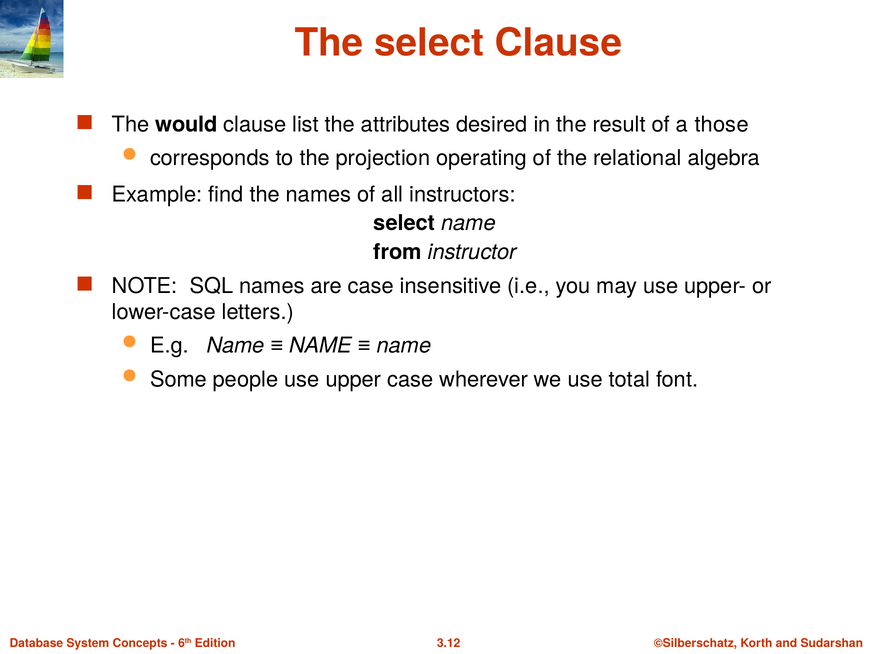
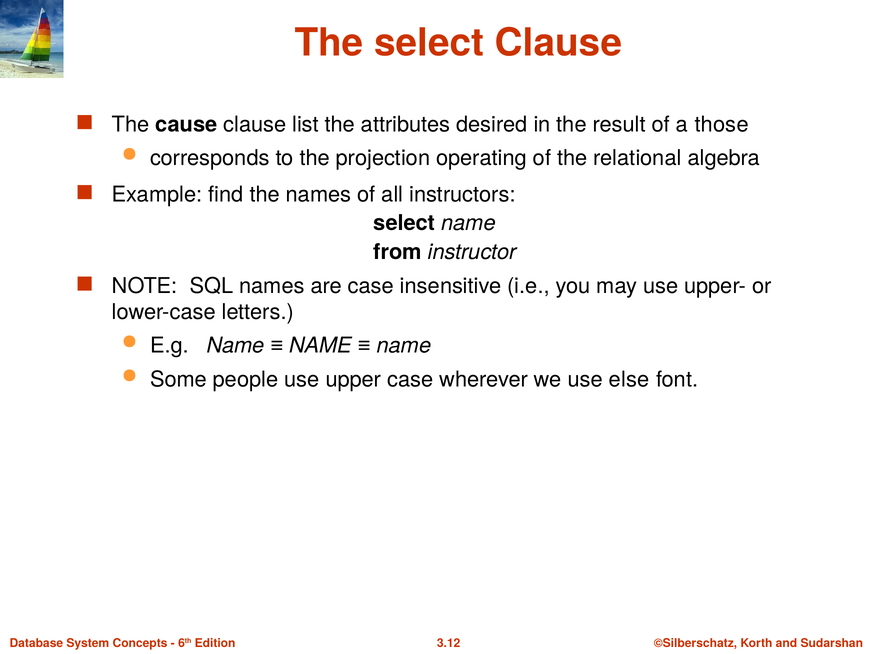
would: would -> cause
total: total -> else
